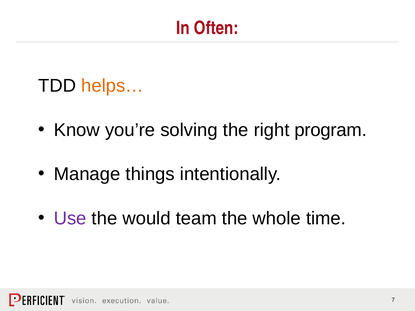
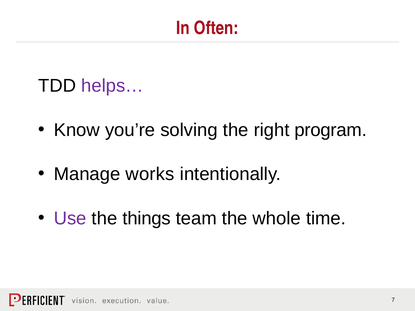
helps… colour: orange -> purple
things: things -> works
would: would -> things
